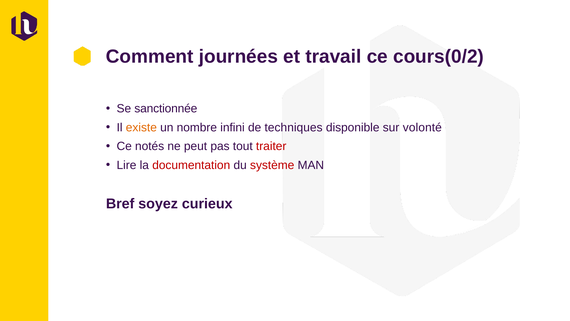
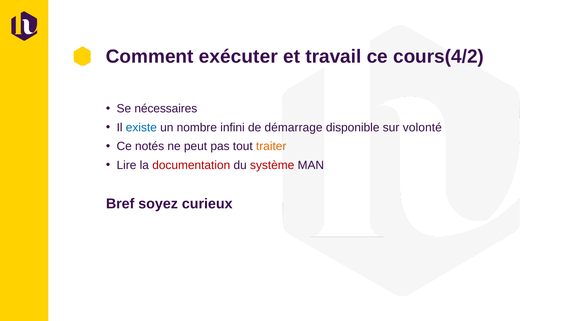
journées: journées -> exécuter
cours(0/2: cours(0/2 -> cours(4/2
sanctionnée: sanctionnée -> nécessaires
existe colour: orange -> blue
techniques: techniques -> démarrage
traiter colour: red -> orange
